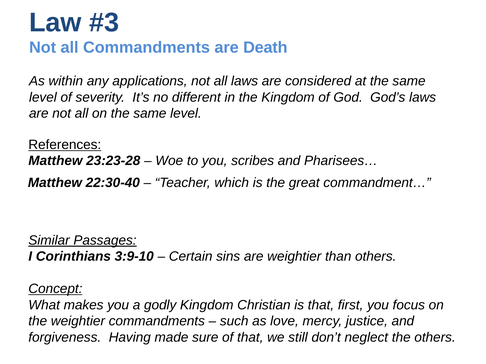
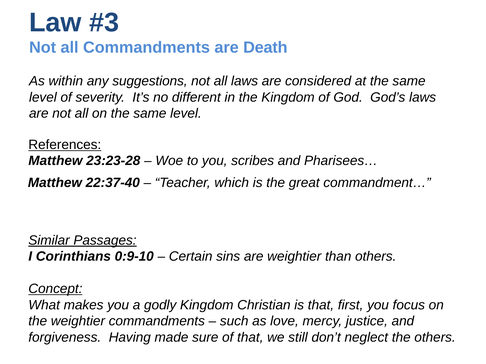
applications: applications -> suggestions
22:30-40: 22:30-40 -> 22:37-40
3:9-10: 3:9-10 -> 0:9-10
